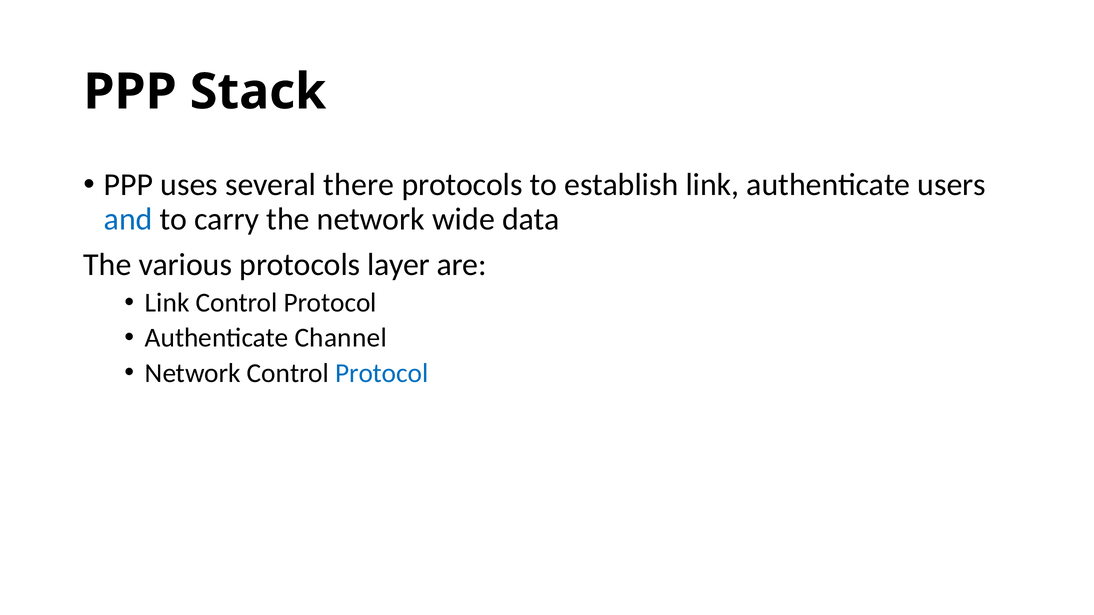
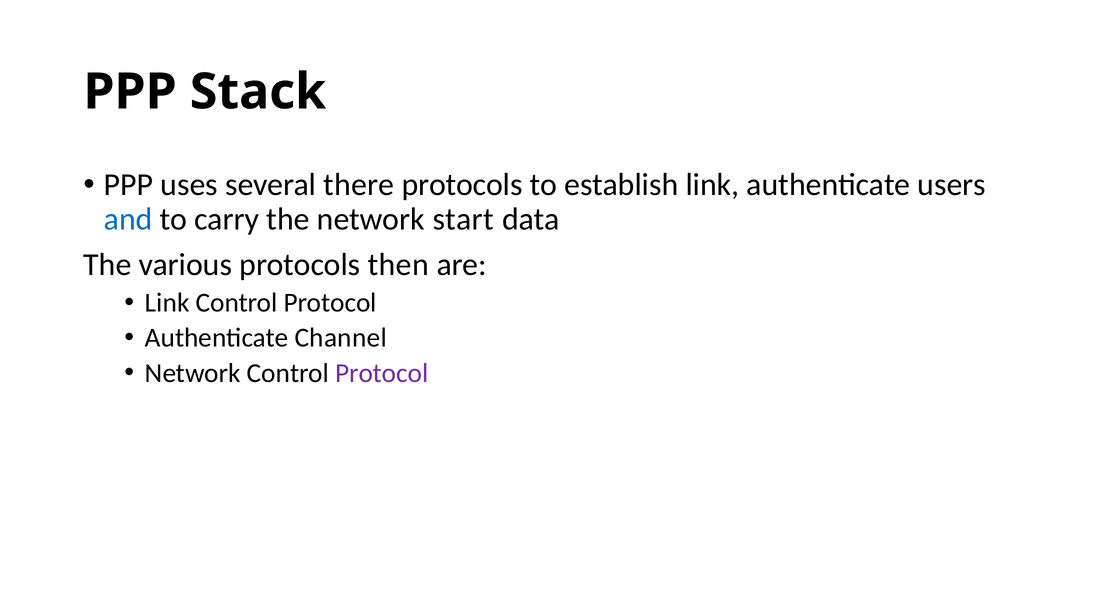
wide: wide -> start
layer: layer -> then
Protocol at (382, 373) colour: blue -> purple
